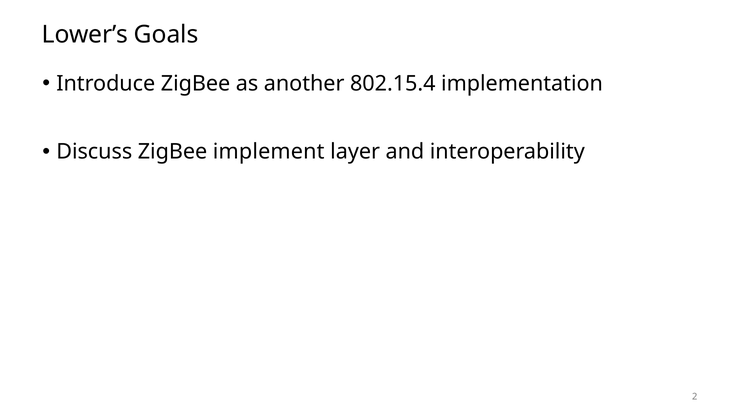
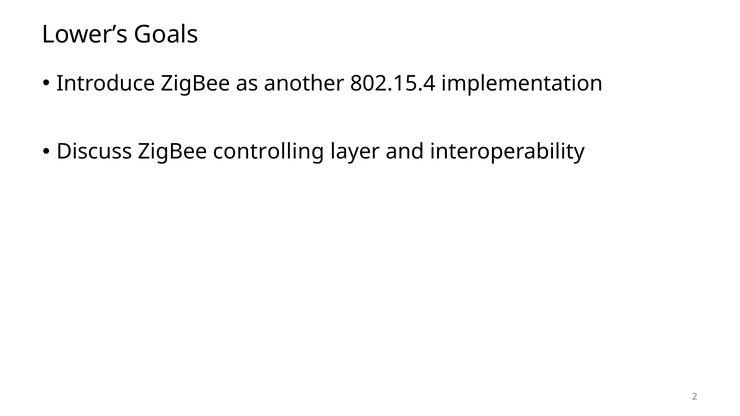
implement: implement -> controlling
